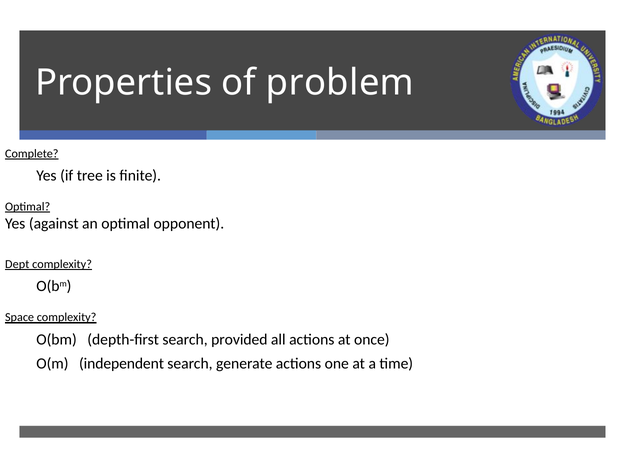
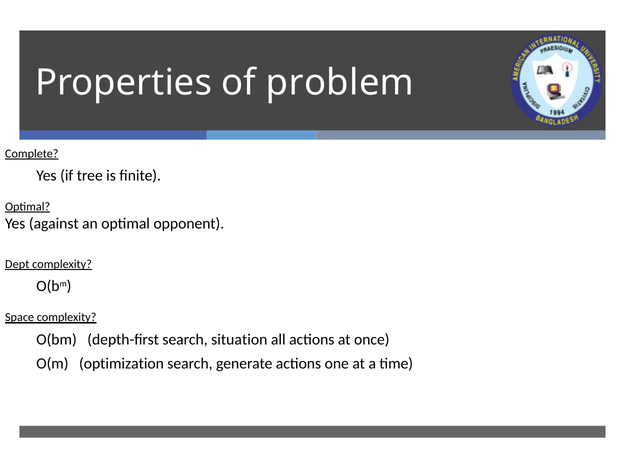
provided: provided -> situation
independent: independent -> optimization
